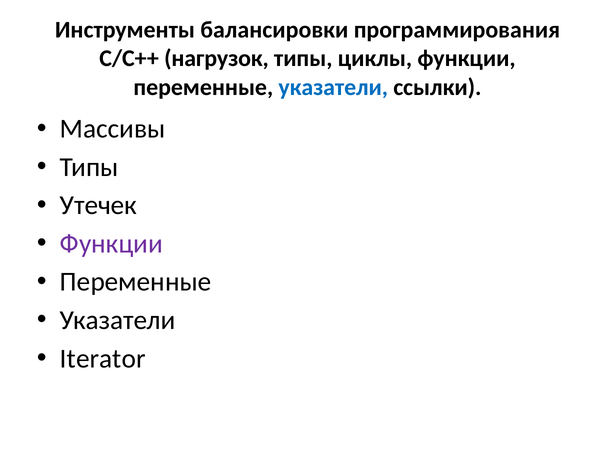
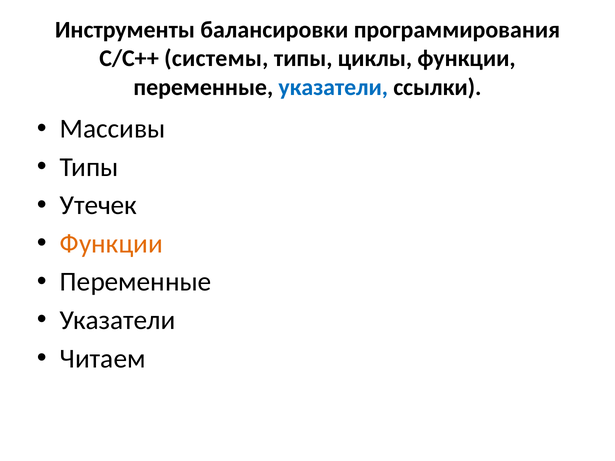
нагрузок: нагрузок -> системы
Функции at (111, 244) colour: purple -> orange
Iterator: Iterator -> Читаем
